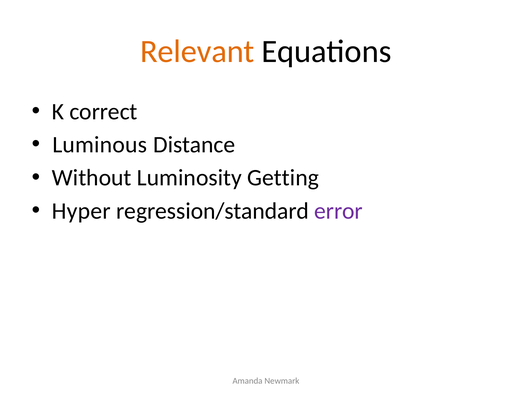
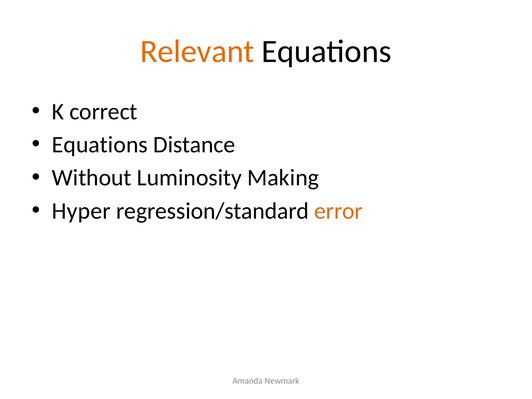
Luminous at (100, 145): Luminous -> Equations
Getting: Getting -> Making
error colour: purple -> orange
